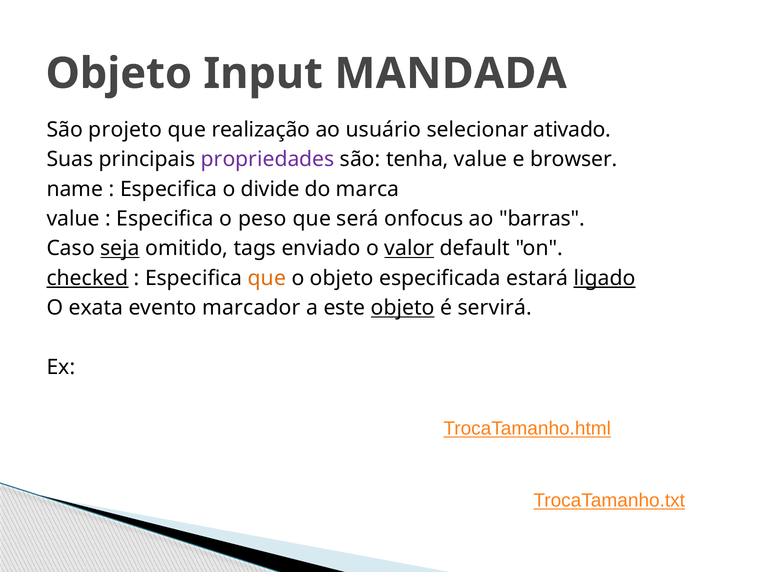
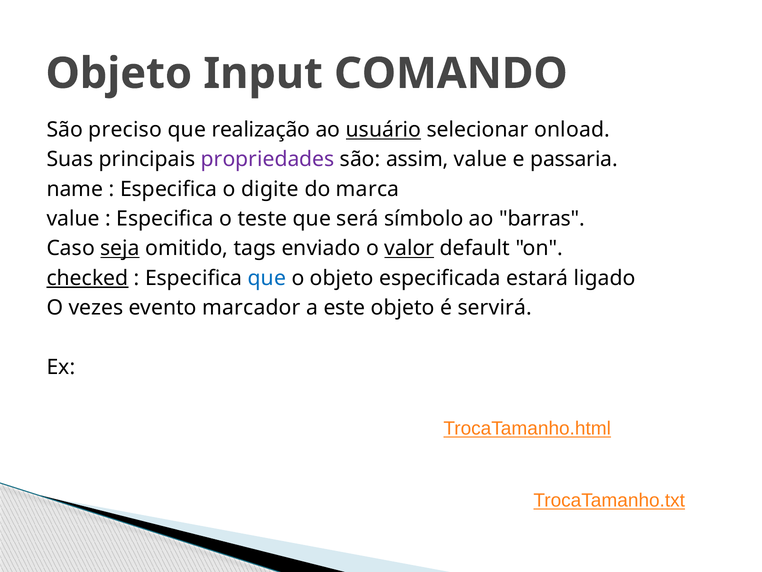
MANDADA: MANDADA -> COMANDO
projeto: projeto -> preciso
usuário underline: none -> present
ativado: ativado -> onload
tenha: tenha -> assim
browser: browser -> passaria
divide: divide -> digite
peso: peso -> teste
onfocus: onfocus -> símbolo
que at (267, 278) colour: orange -> blue
ligado underline: present -> none
exata: exata -> vezes
objeto at (403, 308) underline: present -> none
